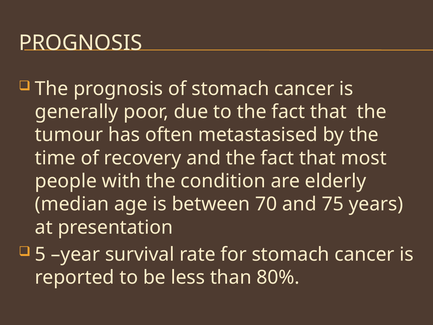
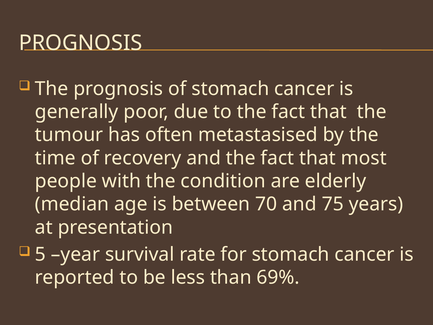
80%: 80% -> 69%
